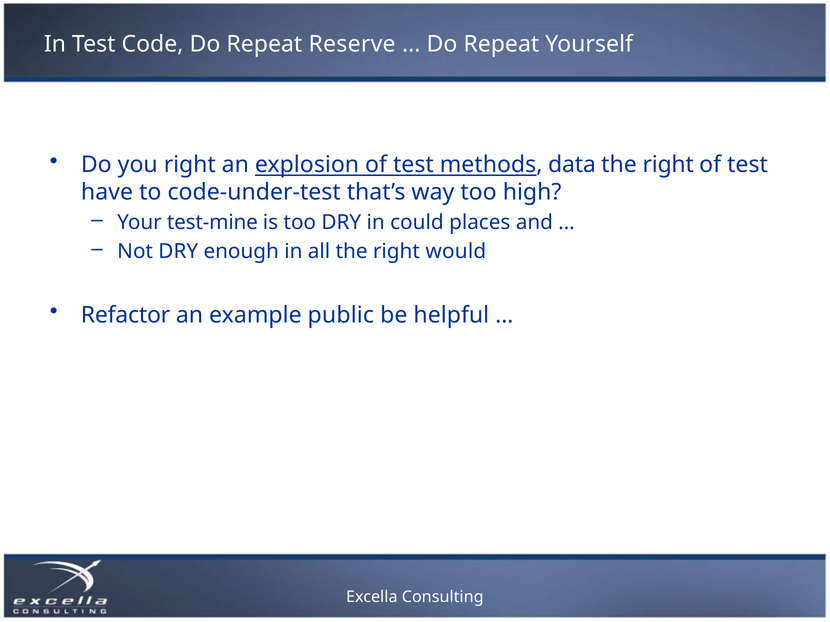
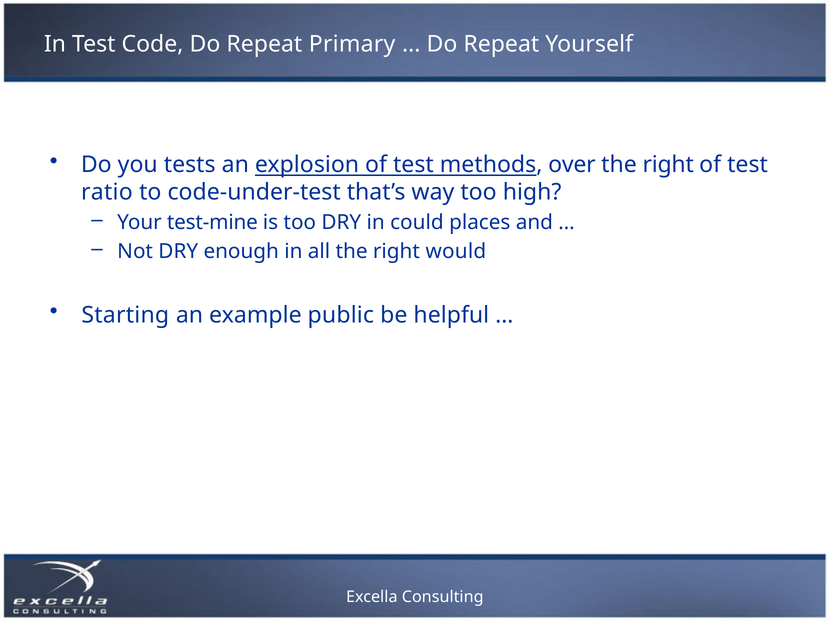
Reserve: Reserve -> Primary
you right: right -> tests
data: data -> over
have: have -> ratio
Refactor: Refactor -> Starting
